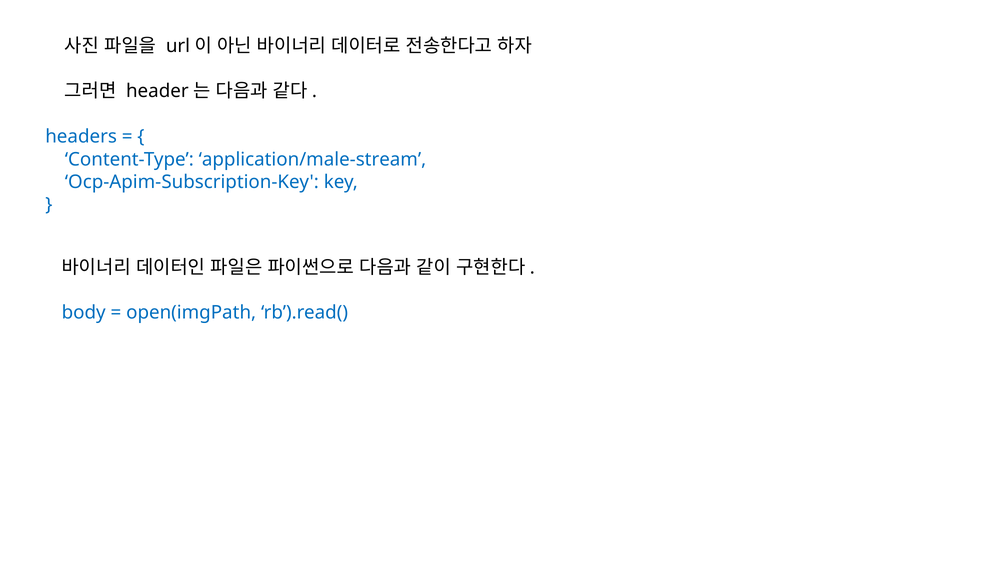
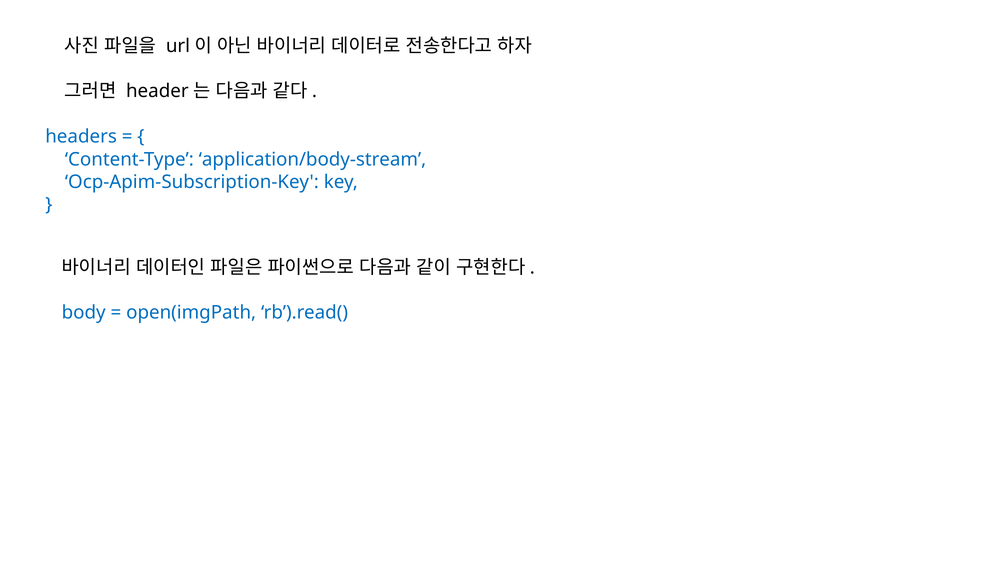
application/male-stream: application/male-stream -> application/body-stream
